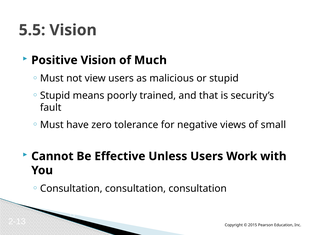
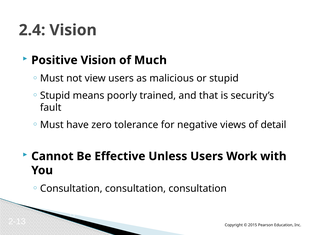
5.5: 5.5 -> 2.4
small: small -> detail
